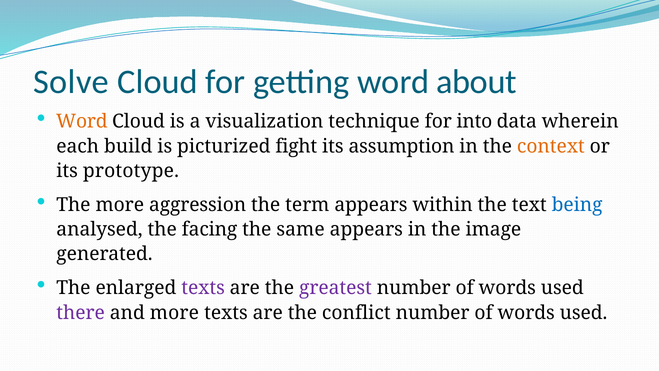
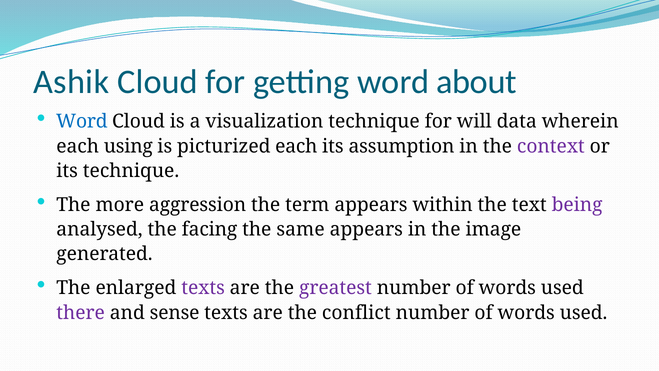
Solve: Solve -> Ashik
Word at (82, 121) colour: orange -> blue
into: into -> will
build: build -> using
picturized fight: fight -> each
context colour: orange -> purple
its prototype: prototype -> technique
being colour: blue -> purple
and more: more -> sense
